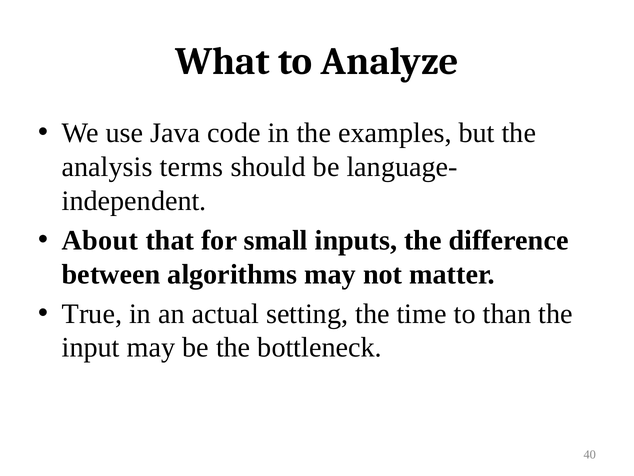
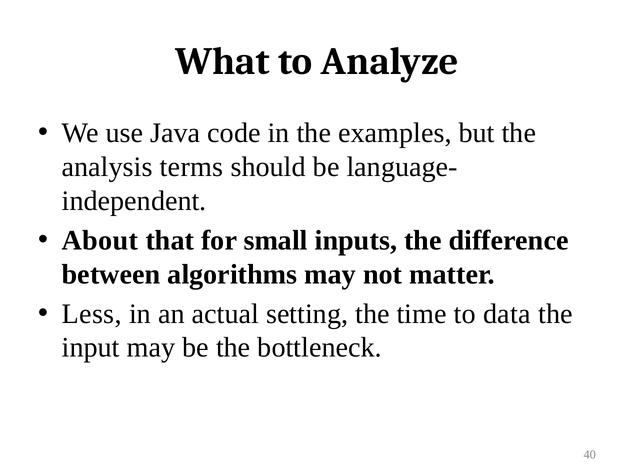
True: True -> Less
than: than -> data
